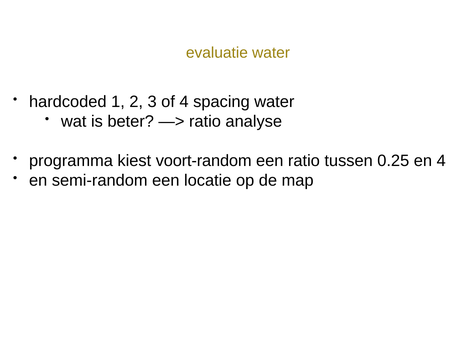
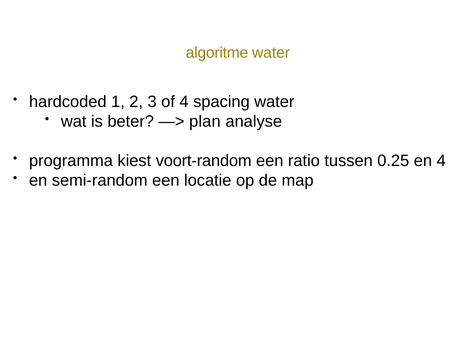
evaluatie: evaluatie -> algoritme
ratio at (205, 121): ratio -> plan
